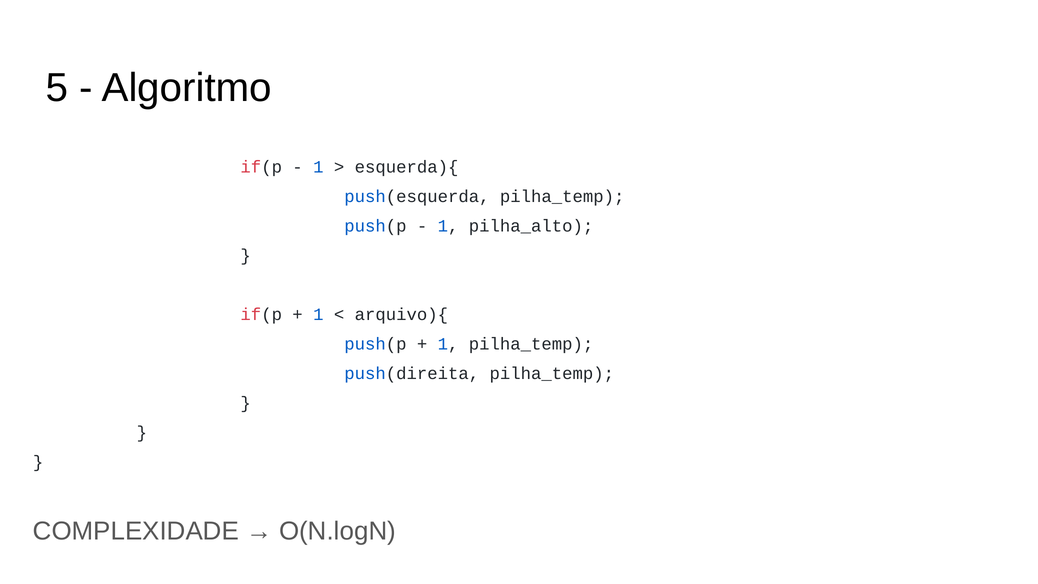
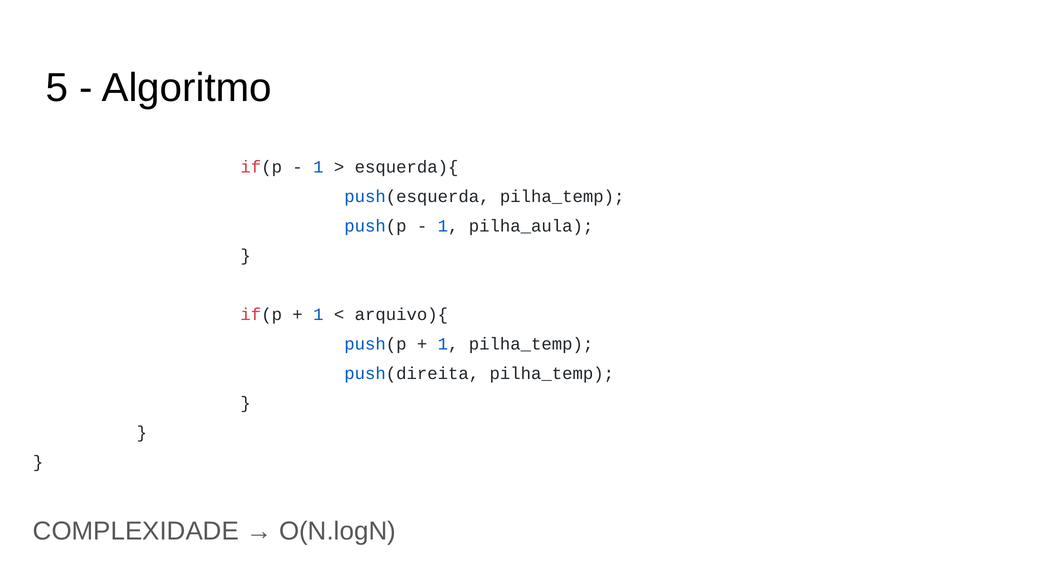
pilha_alto: pilha_alto -> pilha_aula
